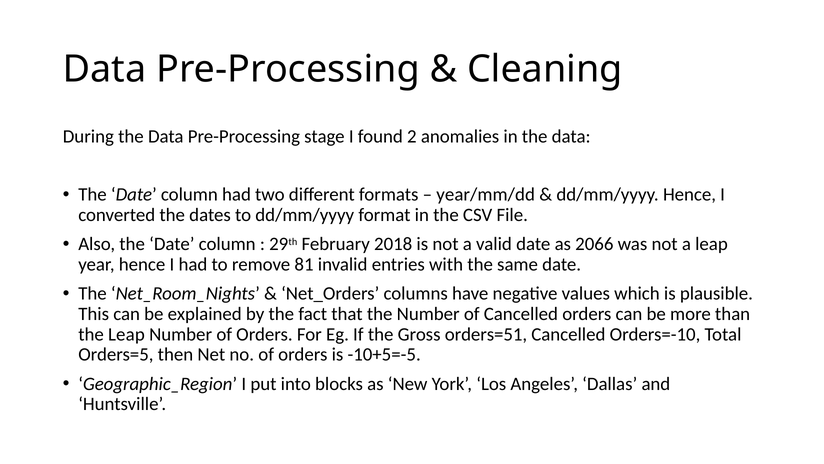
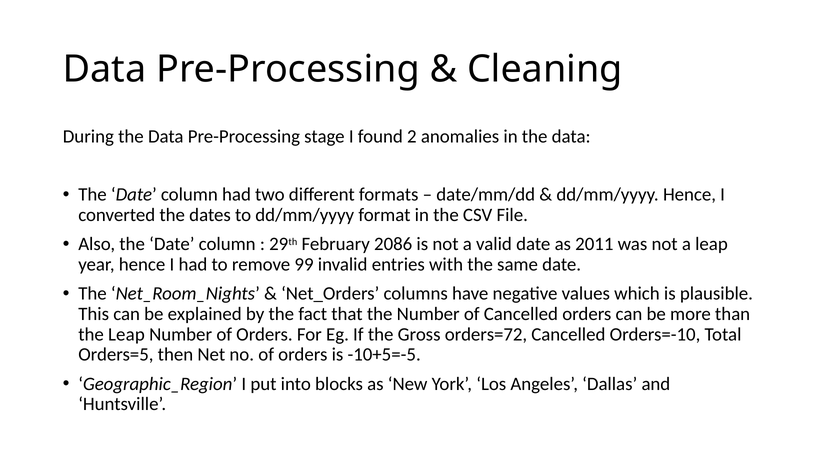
year/mm/dd: year/mm/dd -> date/mm/dd
2018: 2018 -> 2086
2066: 2066 -> 2011
81: 81 -> 99
orders=51: orders=51 -> orders=72
